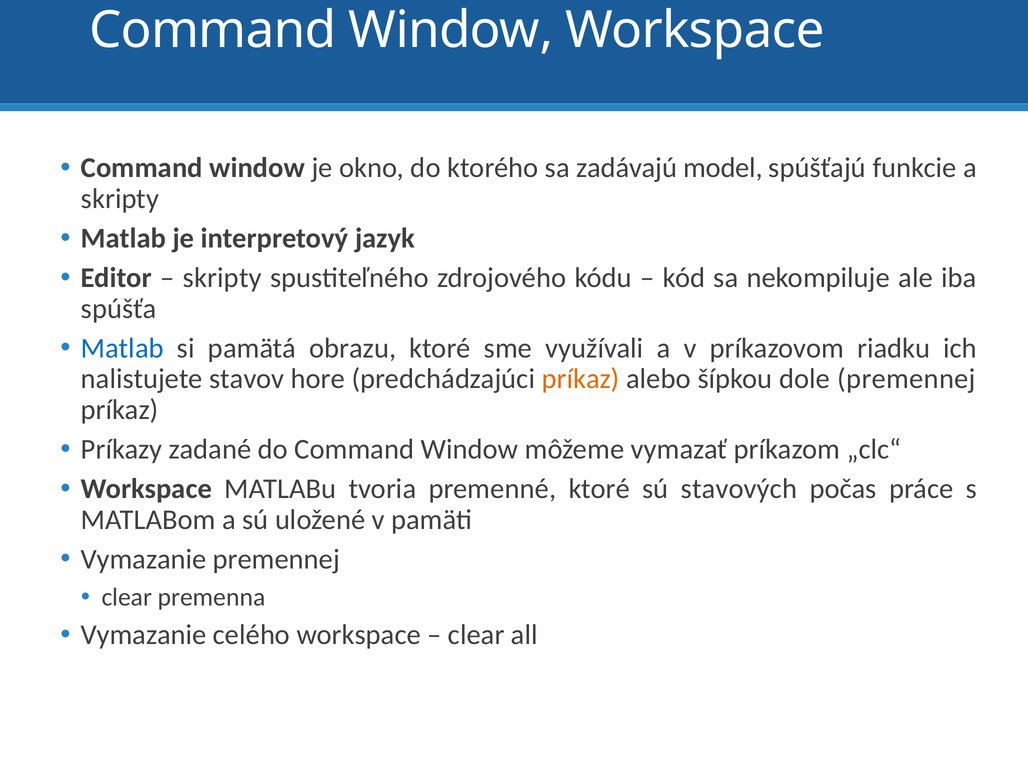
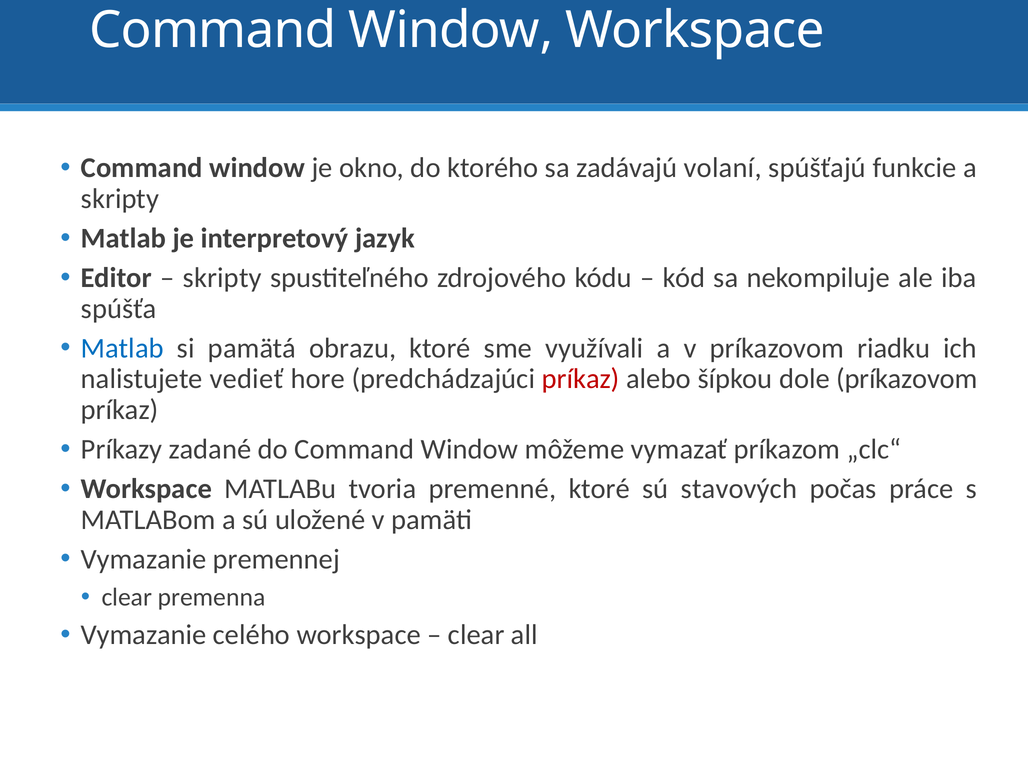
model: model -> volaní
stavov: stavov -> vedieť
príkaz at (581, 379) colour: orange -> red
dole premennej: premennej -> príkazovom
